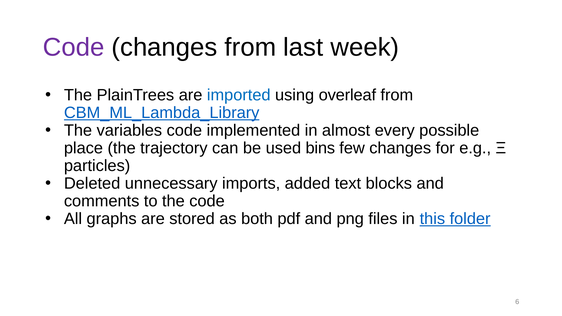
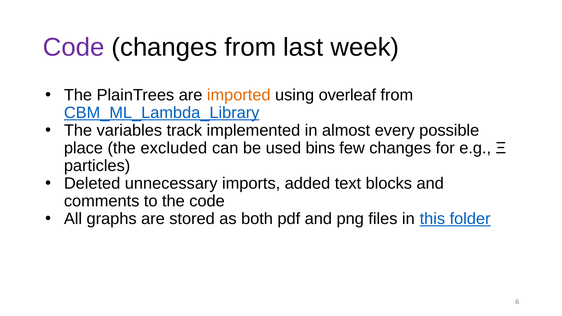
imported colour: blue -> orange
variables code: code -> track
trajectory: trajectory -> excluded
